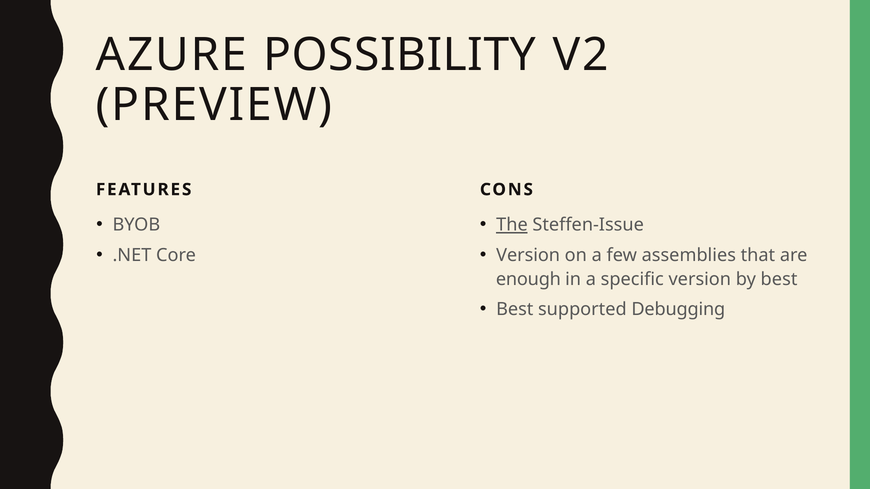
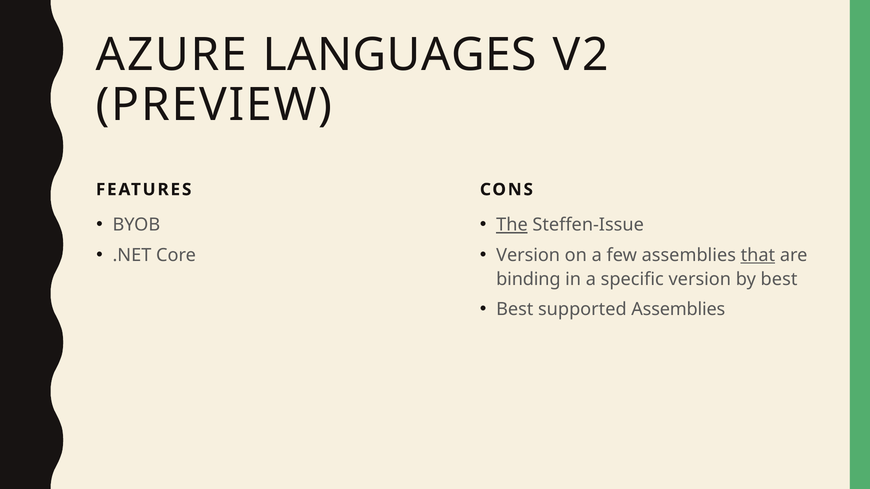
POSSIBILITY: POSSIBILITY -> LANGUAGES
that underline: none -> present
enough: enough -> binding
supported Debugging: Debugging -> Assemblies
